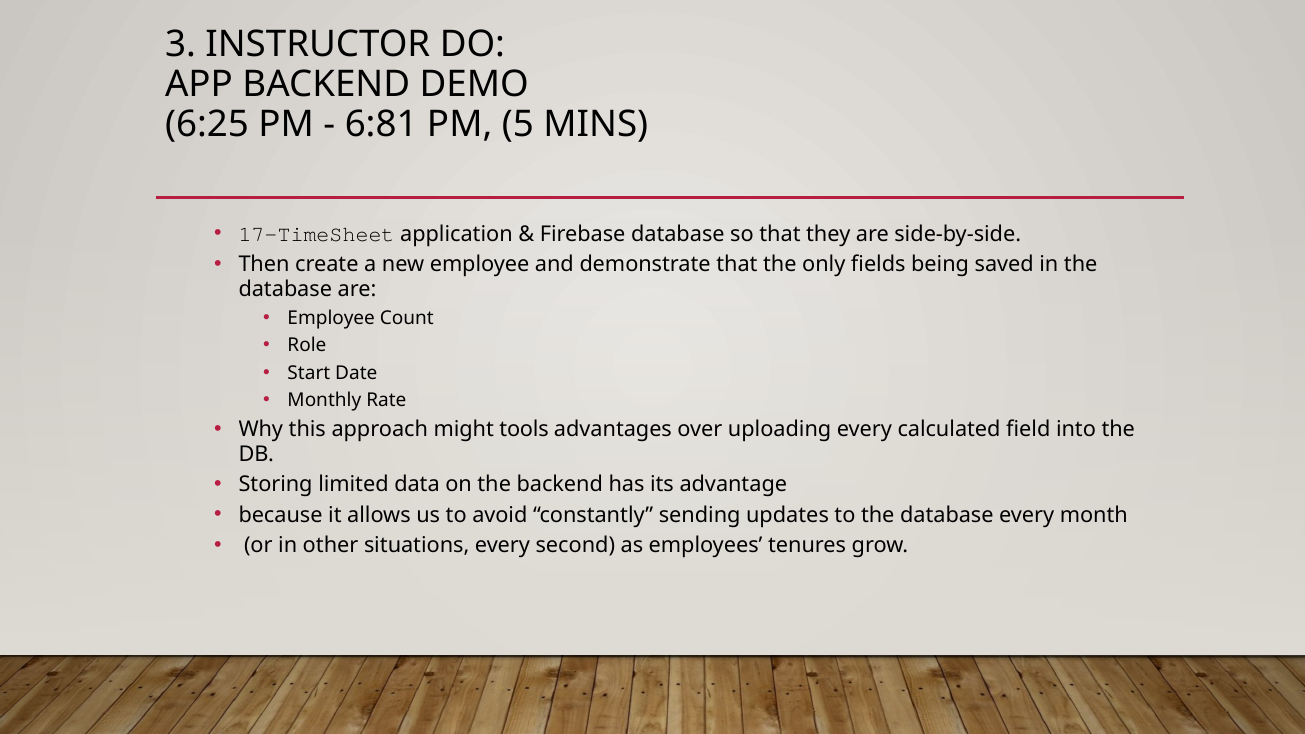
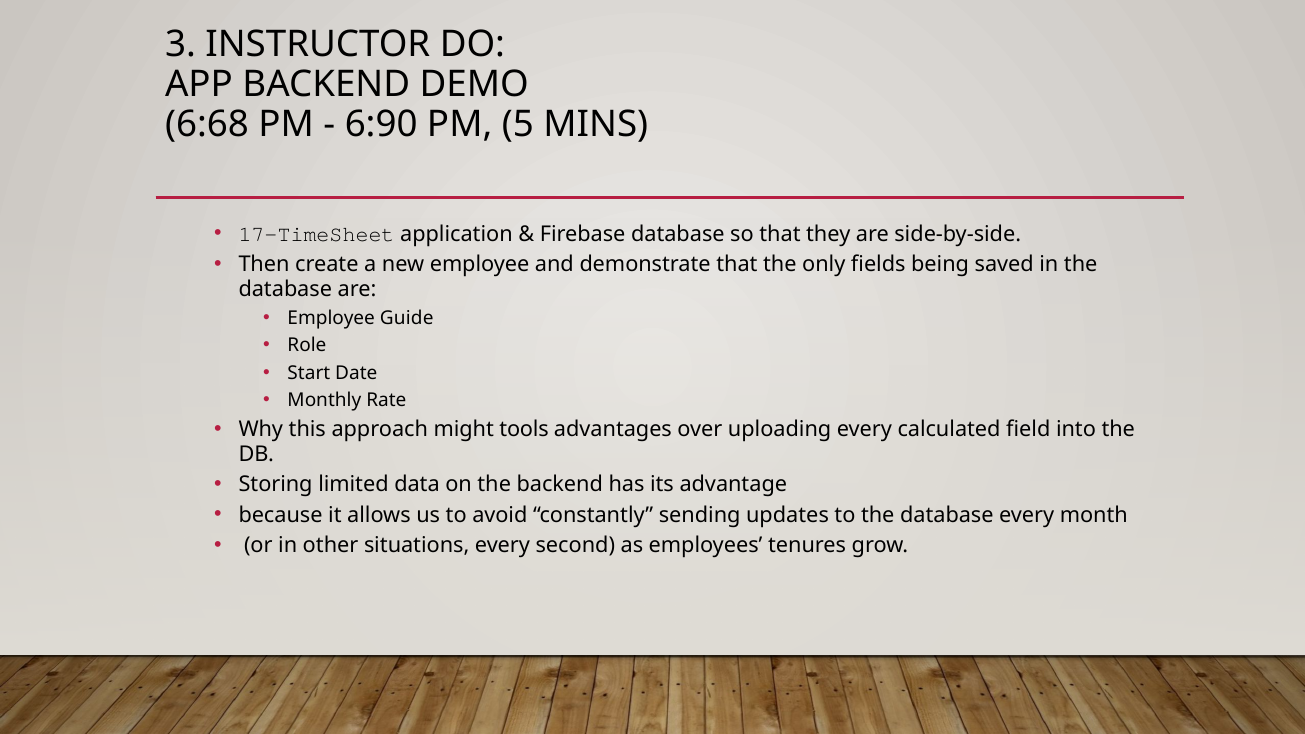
6:25: 6:25 -> 6:68
6:81: 6:81 -> 6:90
Count: Count -> Guide
